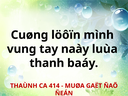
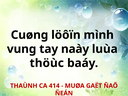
thanh: thanh -> thöùc
